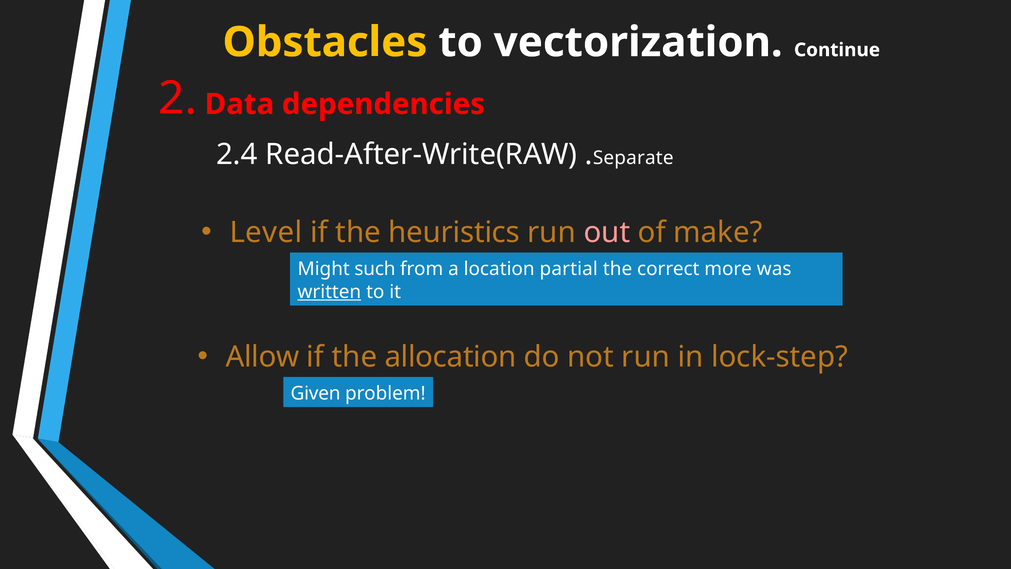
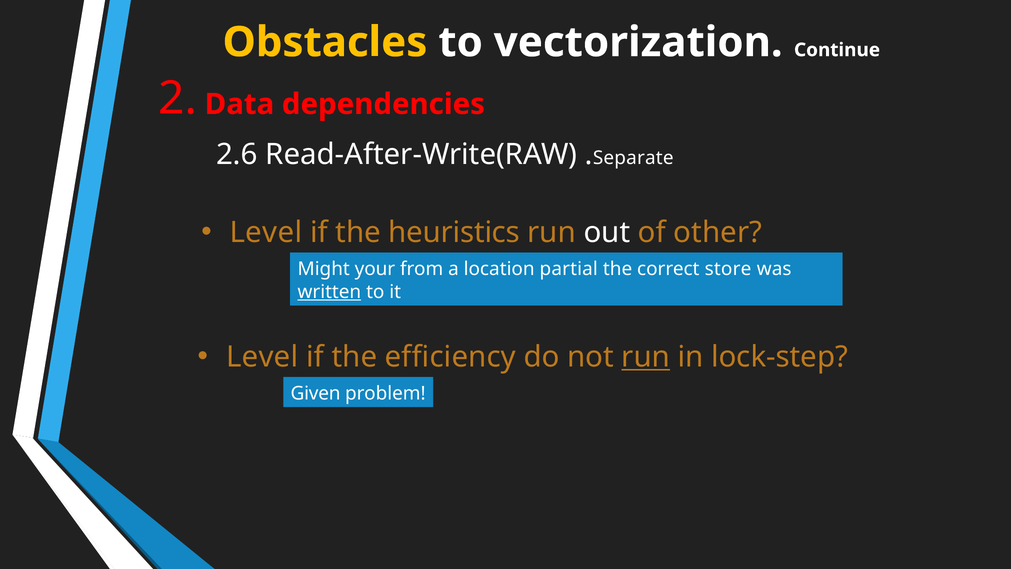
2.4: 2.4 -> 2.6
out colour: pink -> white
make: make -> other
such: such -> your
more: more -> store
Allow at (263, 357): Allow -> Level
allocation: allocation -> efficiency
run at (646, 357) underline: none -> present
